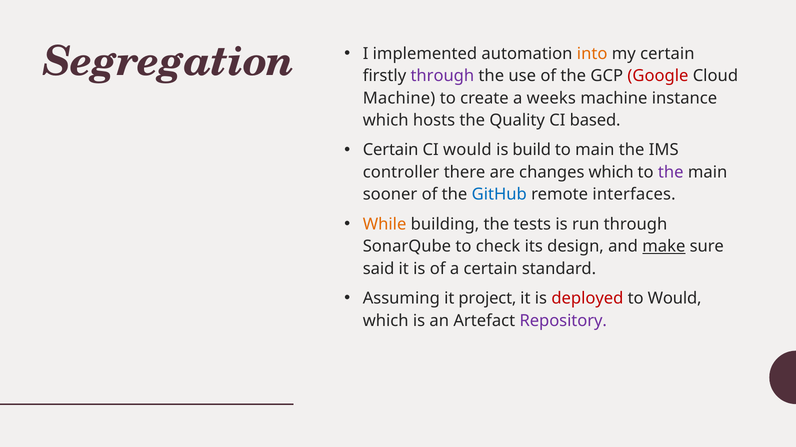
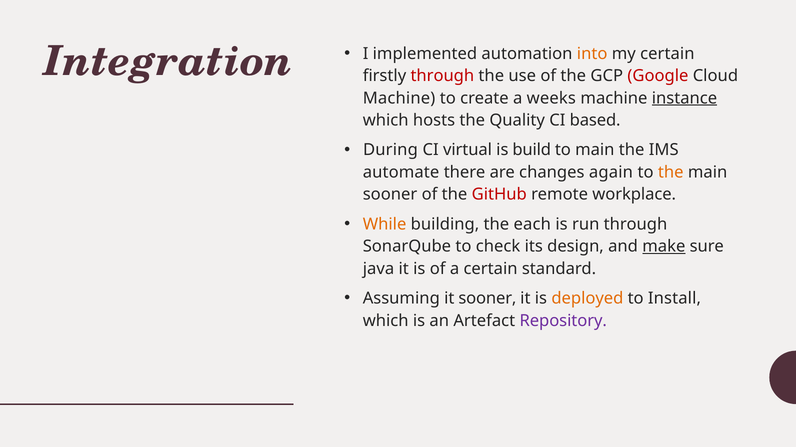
Segregation: Segregation -> Integration
through at (442, 76) colour: purple -> red
instance underline: none -> present
Certain at (391, 150): Certain -> During
CI would: would -> virtual
controller: controller -> automate
changes which: which -> again
the at (671, 173) colour: purple -> orange
GitHub colour: blue -> red
interfaces: interfaces -> workplace
tests: tests -> each
said: said -> java
it project: project -> sooner
deployed colour: red -> orange
to Would: Would -> Install
